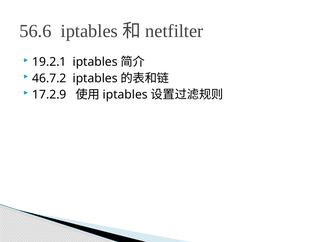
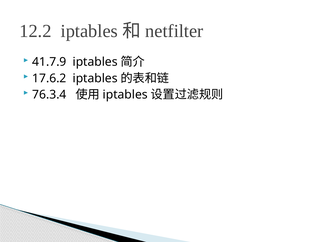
56.6: 56.6 -> 12.2
19.2.1: 19.2.1 -> 41.7.9
46.7.2: 46.7.2 -> 17.6.2
17.2.9: 17.2.9 -> 76.3.4
